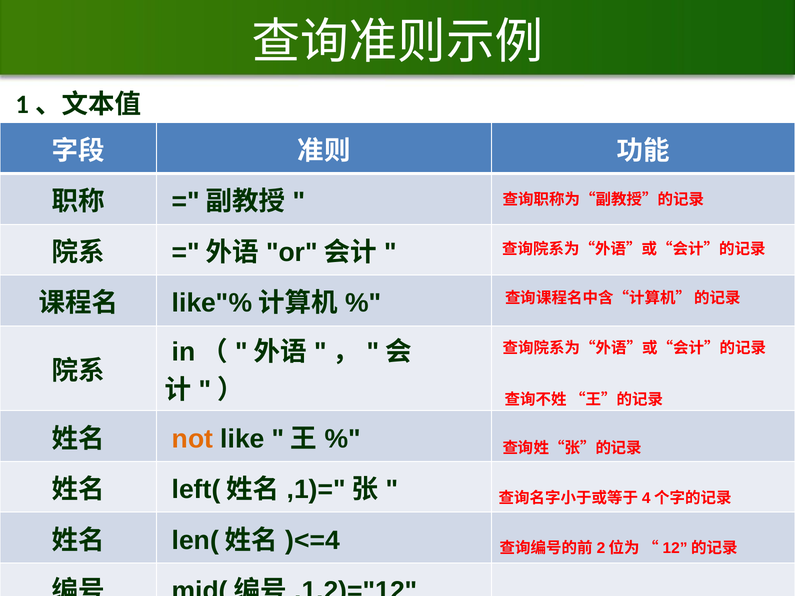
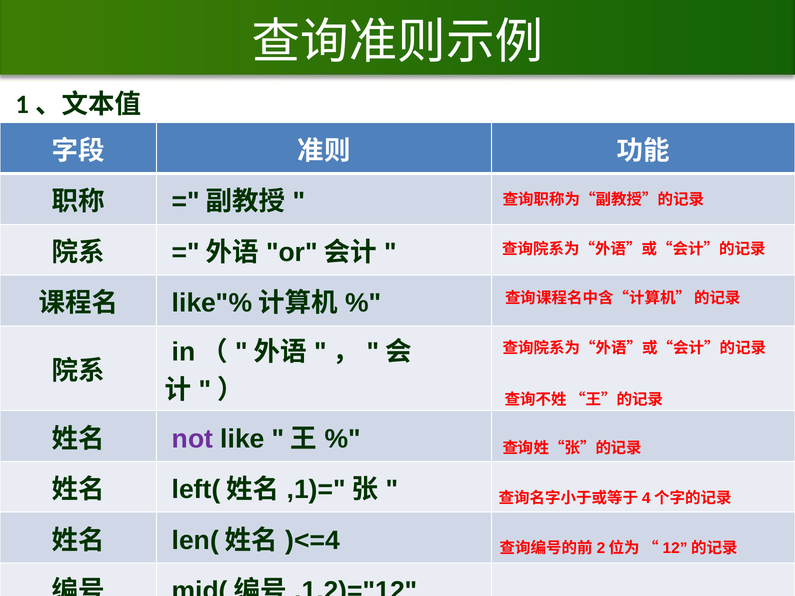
not colour: orange -> purple
